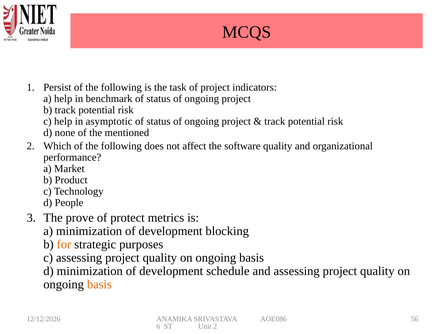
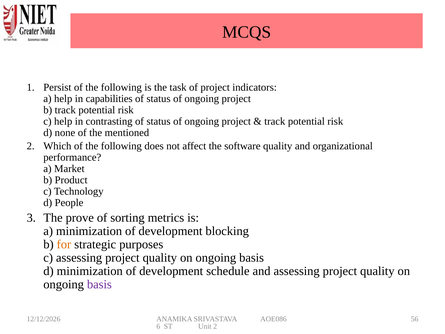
benchmark: benchmark -> capabilities
asymptotic: asymptotic -> contrasting
protect: protect -> sorting
basis at (99, 284) colour: orange -> purple
